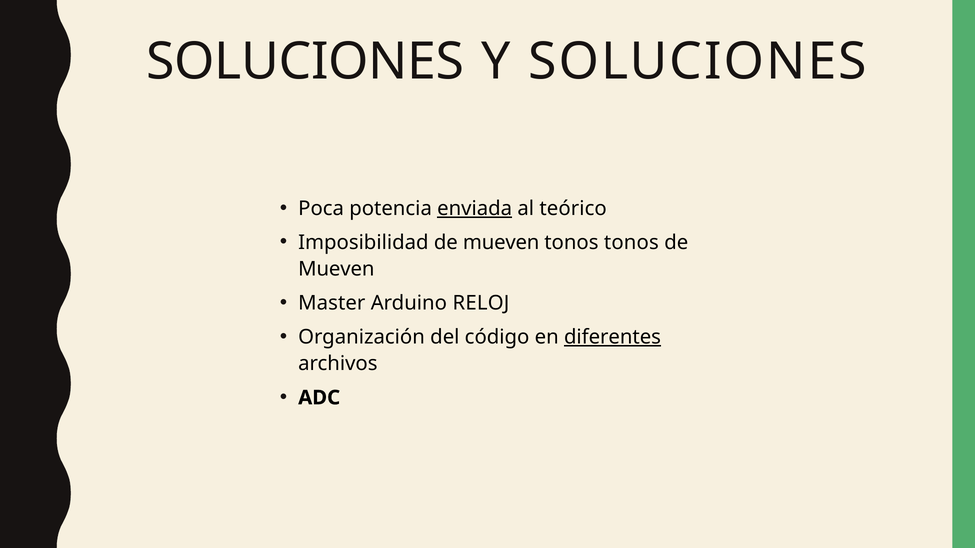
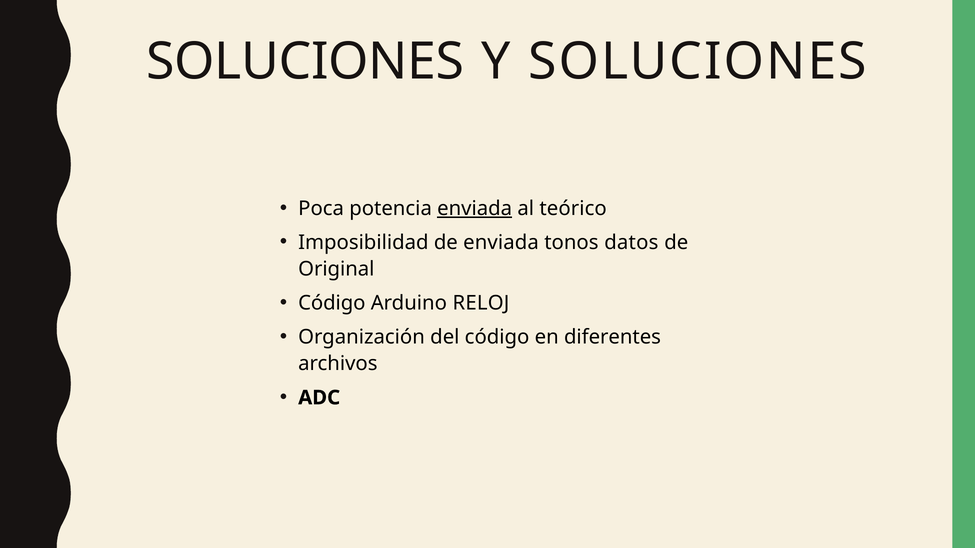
Imposibilidad de mueven: mueven -> enviada
tonos tonos: tonos -> datos
Mueven at (336, 269): Mueven -> Original
Master at (332, 303): Master -> Código
diferentes underline: present -> none
